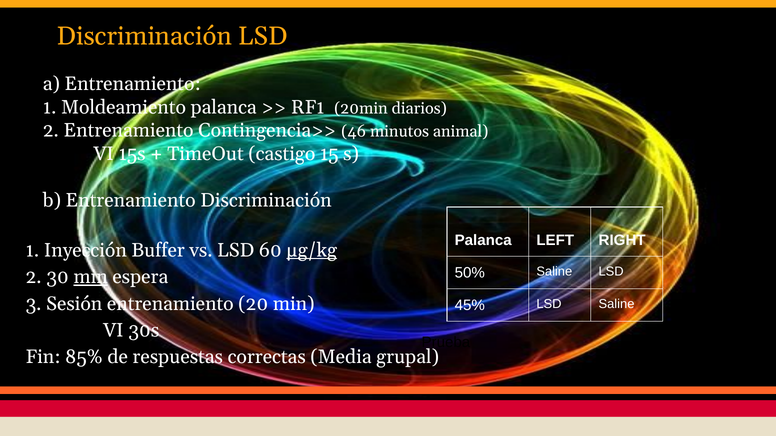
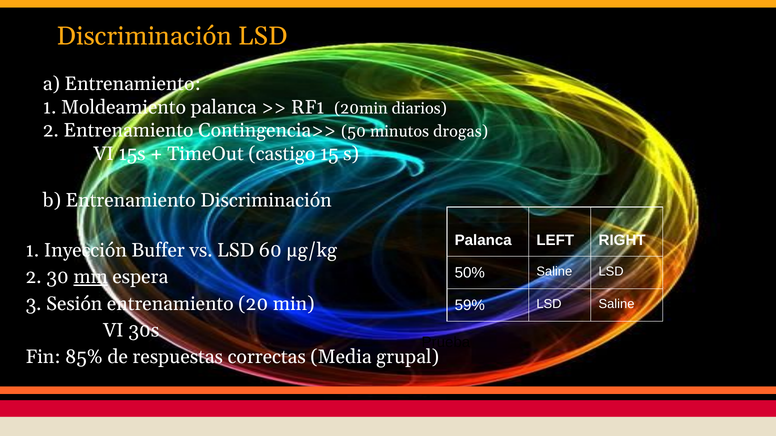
46: 46 -> 50
animal: animal -> drogas
μg/kg underline: present -> none
45%: 45% -> 59%
